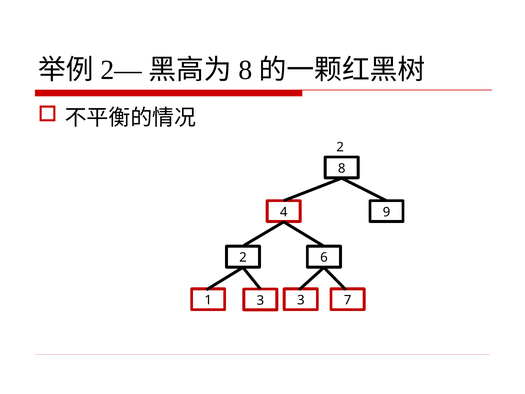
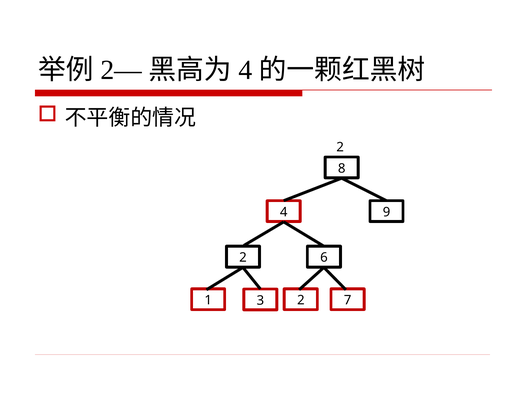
8 at (245, 70): 8 -> 4
3 3: 3 -> 2
